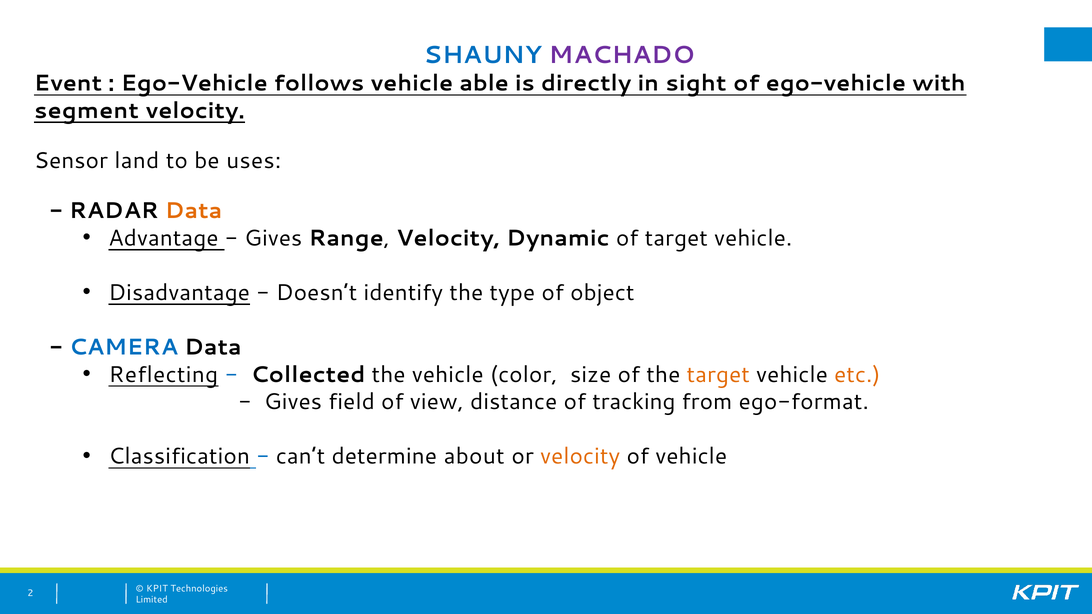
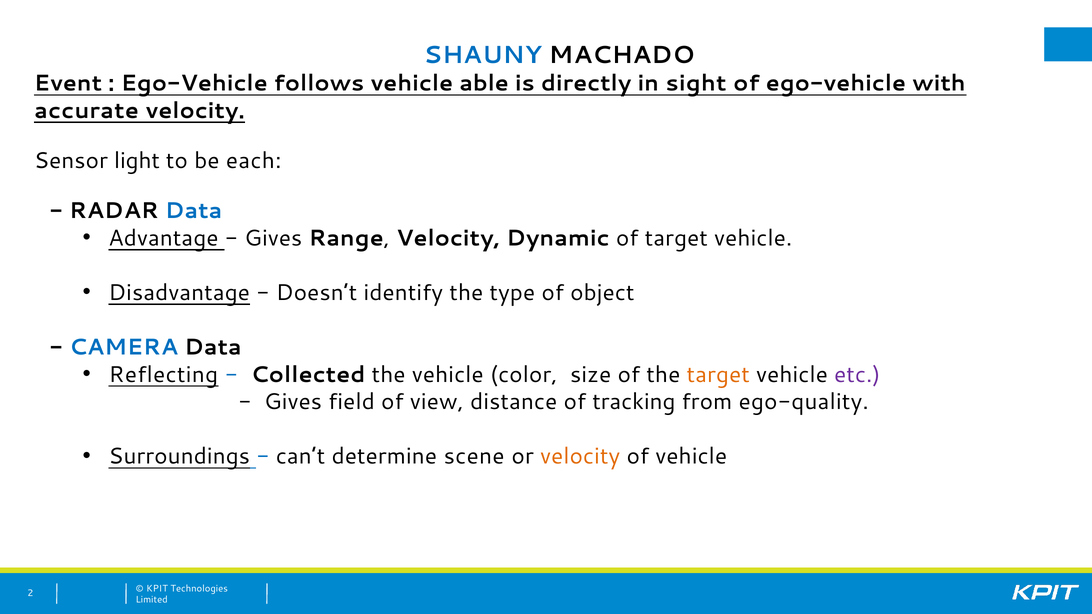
MACHADO colour: purple -> black
segment: segment -> accurate
land: land -> light
uses: uses -> each
Data at (194, 211) colour: orange -> blue
etc colour: orange -> purple
ego-format: ego-format -> ego-quality
Classification: Classification -> Surroundings
about: about -> scene
